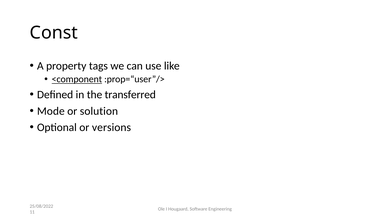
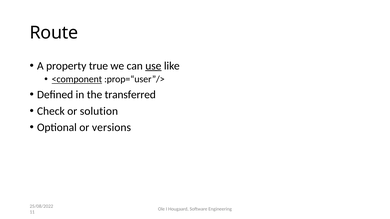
Const: Const -> Route
tags: tags -> true
use underline: none -> present
Mode: Mode -> Check
